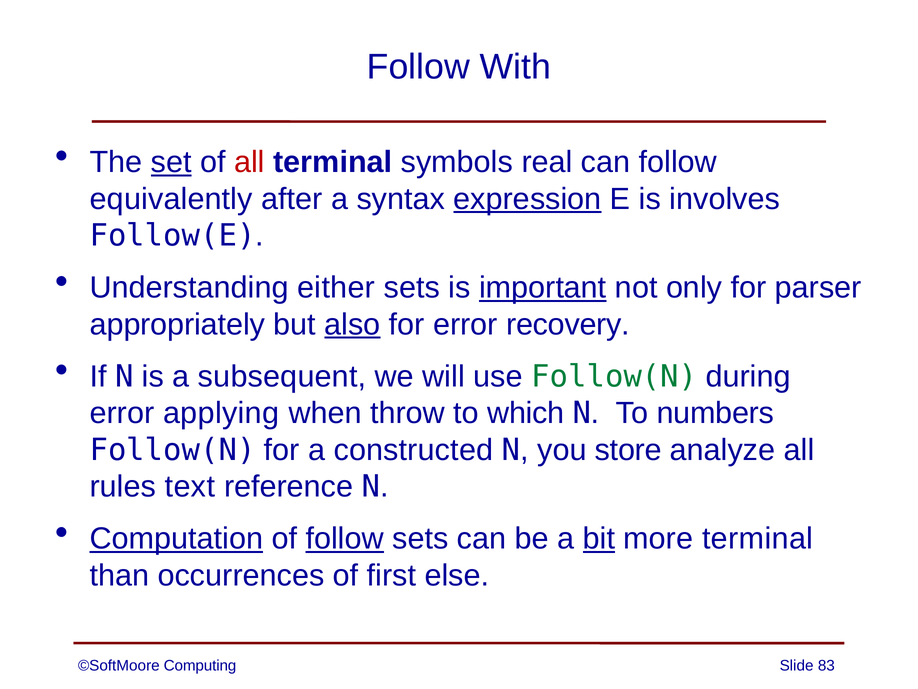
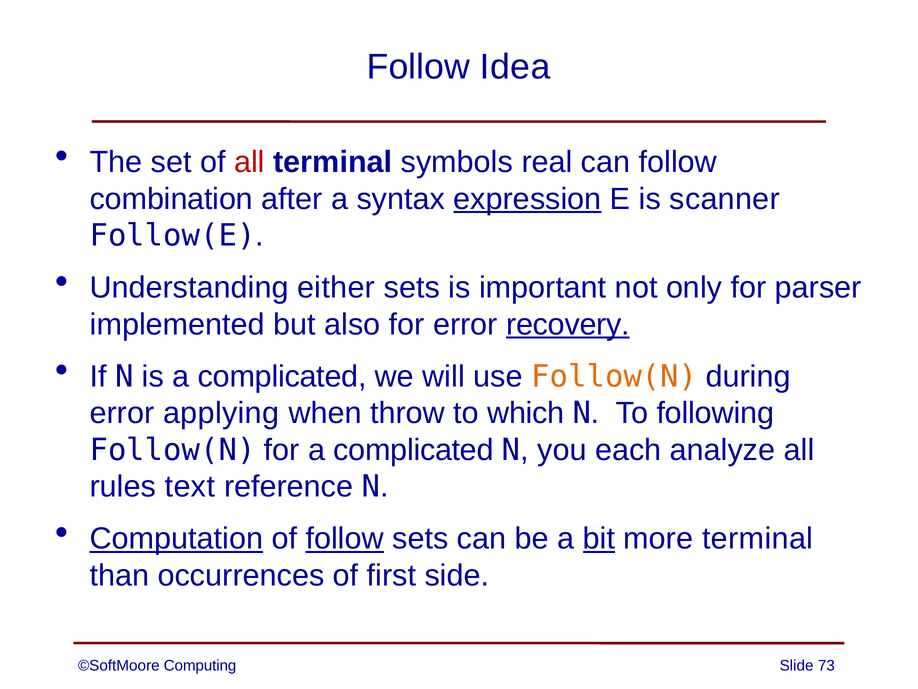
With: With -> Idea
set underline: present -> none
equivalently: equivalently -> combination
involves: involves -> scanner
important underline: present -> none
appropriately: appropriately -> implemented
also underline: present -> none
recovery underline: none -> present
is a subsequent: subsequent -> complicated
Follow(N at (614, 376) colour: green -> orange
numbers: numbers -> following
for a constructed: constructed -> complicated
store: store -> each
else: else -> side
83: 83 -> 73
